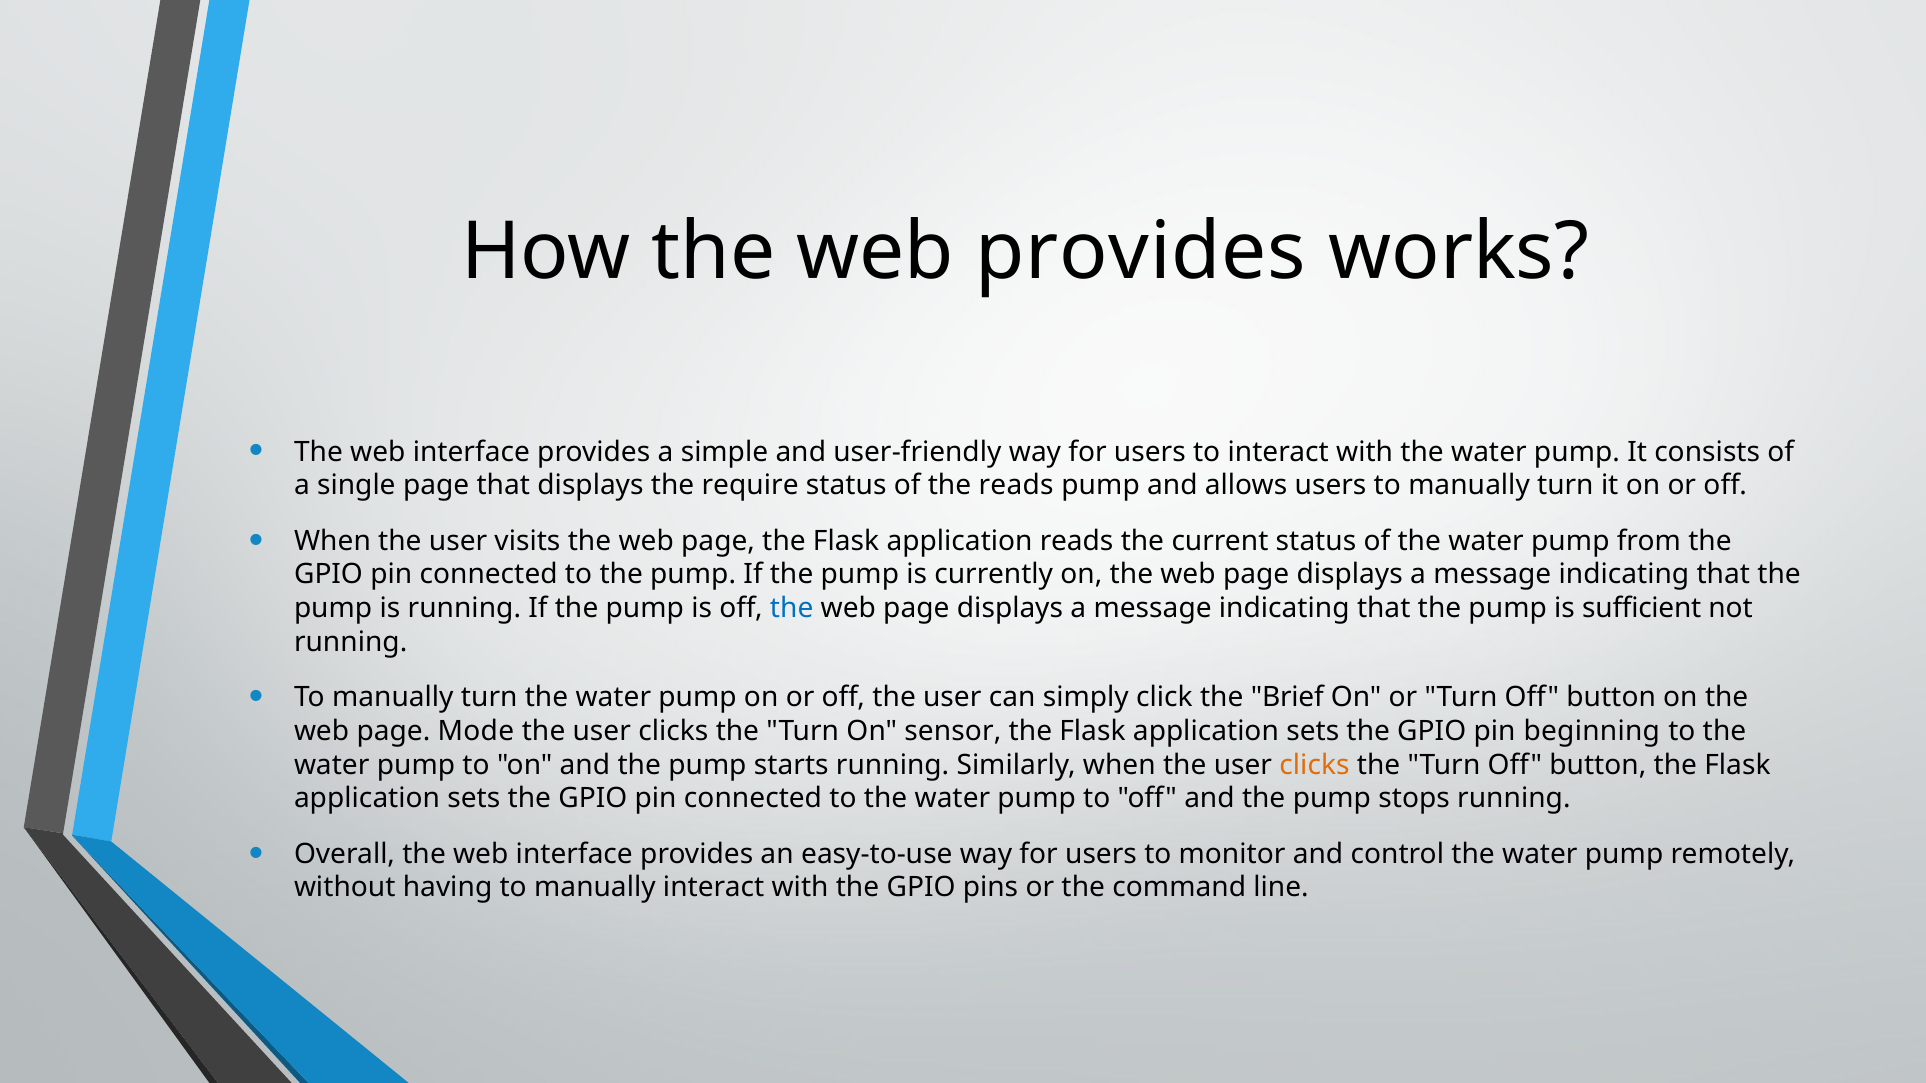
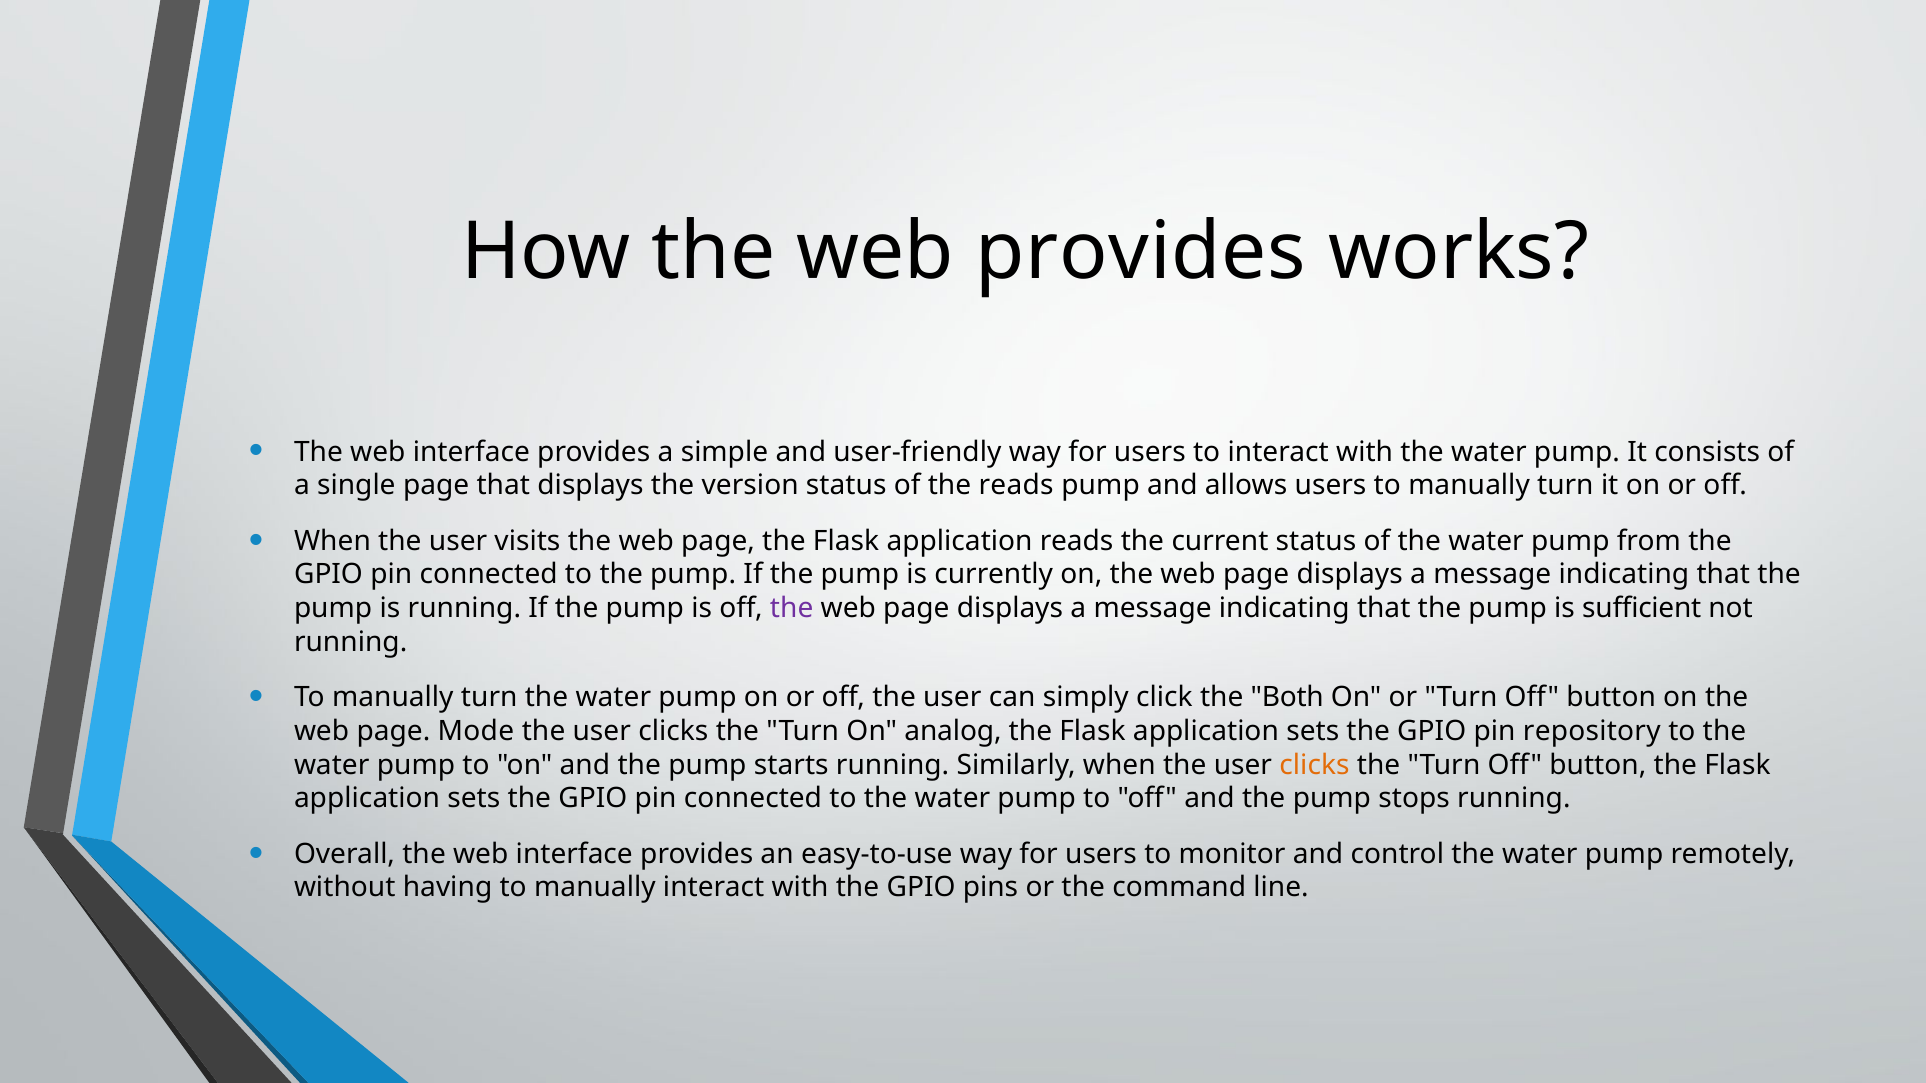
require: require -> version
the at (792, 609) colour: blue -> purple
Brief: Brief -> Both
sensor: sensor -> analog
beginning: beginning -> repository
